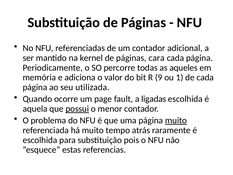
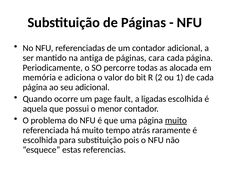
kernel: kernel -> antiga
aqueles: aqueles -> alocada
9: 9 -> 2
seu utilizada: utilizada -> adicional
possui underline: present -> none
